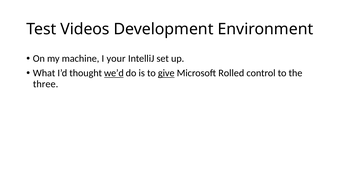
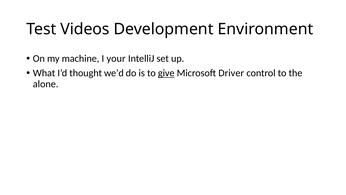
we’d underline: present -> none
Rolled: Rolled -> Driver
three: three -> alone
